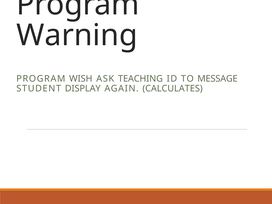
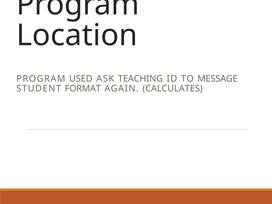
Warning: Warning -> Location
WISH: WISH -> USED
DISPLAY: DISPLAY -> FORMAT
